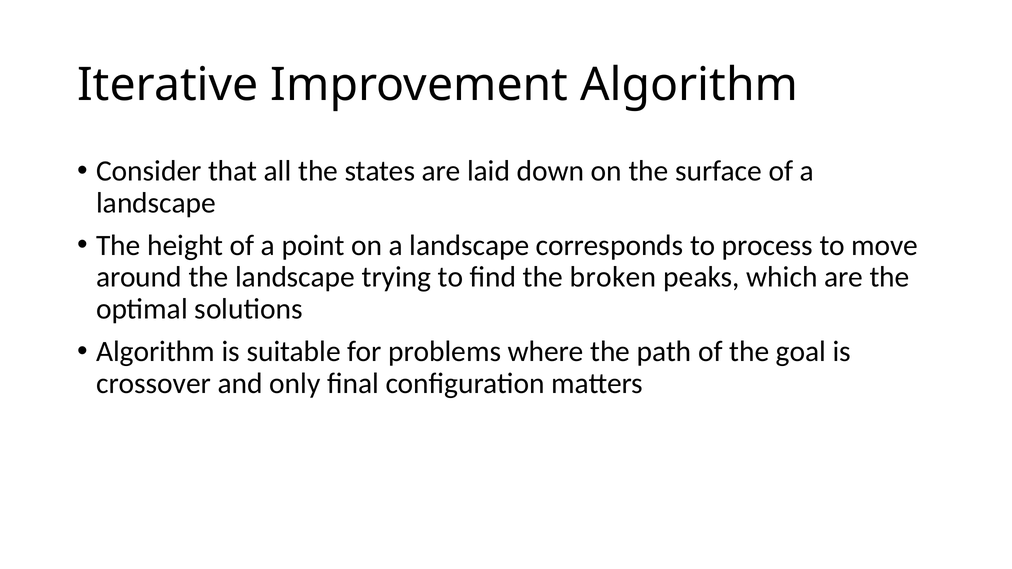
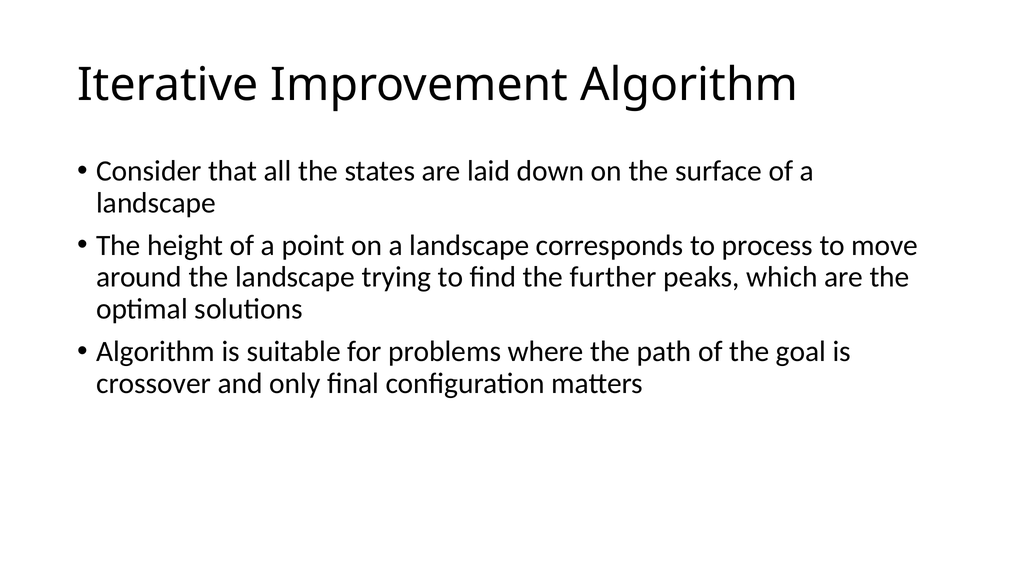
broken: broken -> further
